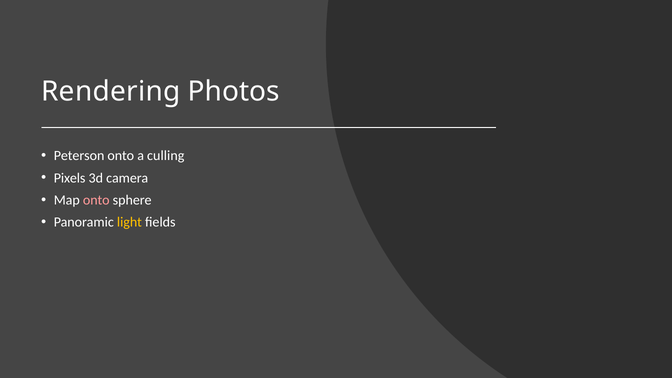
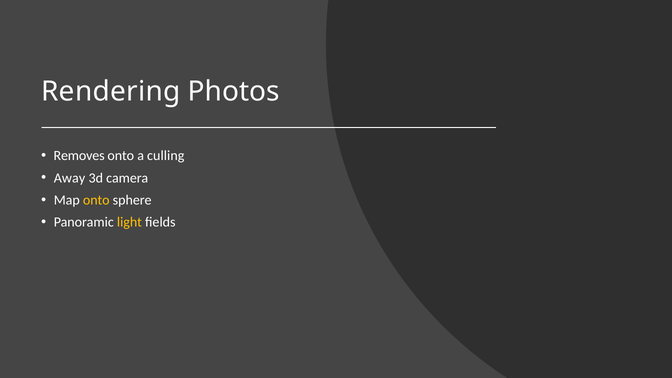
Peterson: Peterson -> Removes
Pixels: Pixels -> Away
onto at (96, 200) colour: pink -> yellow
